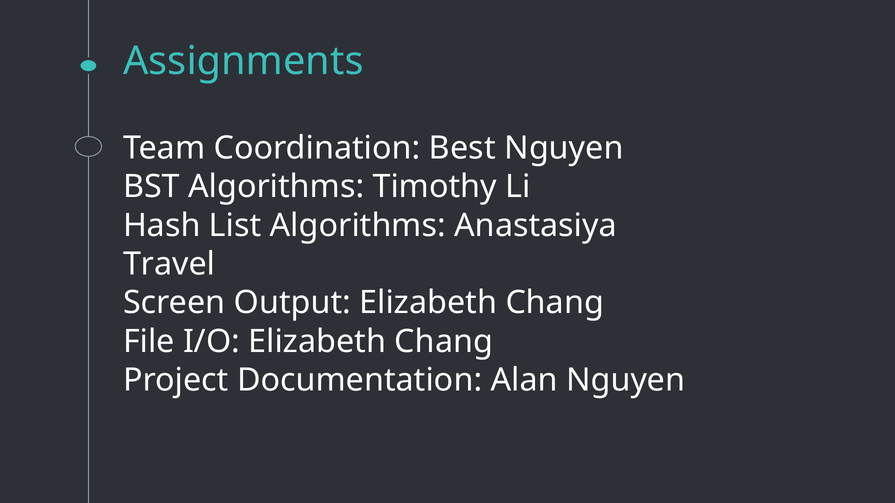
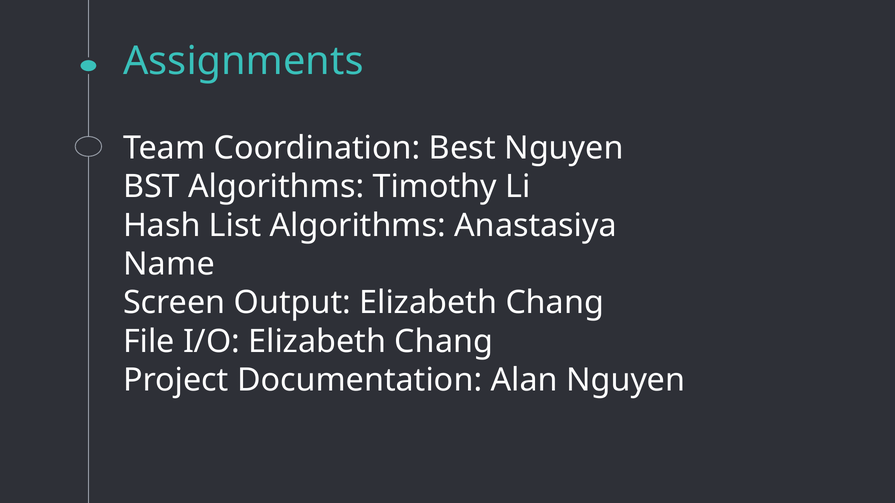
Travel: Travel -> Name
